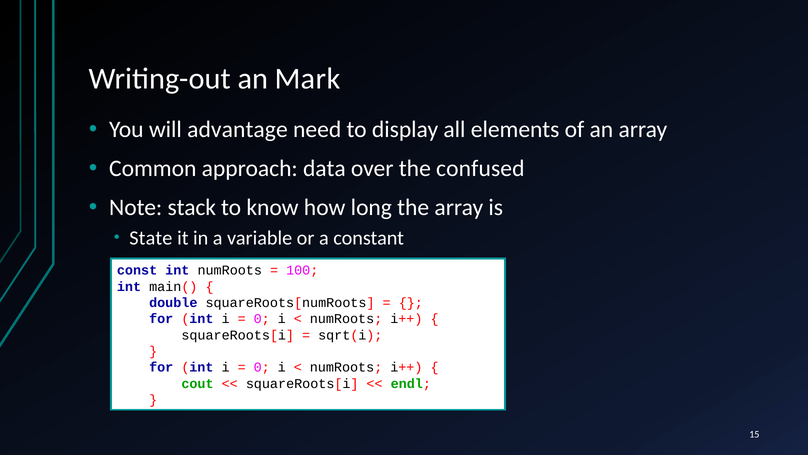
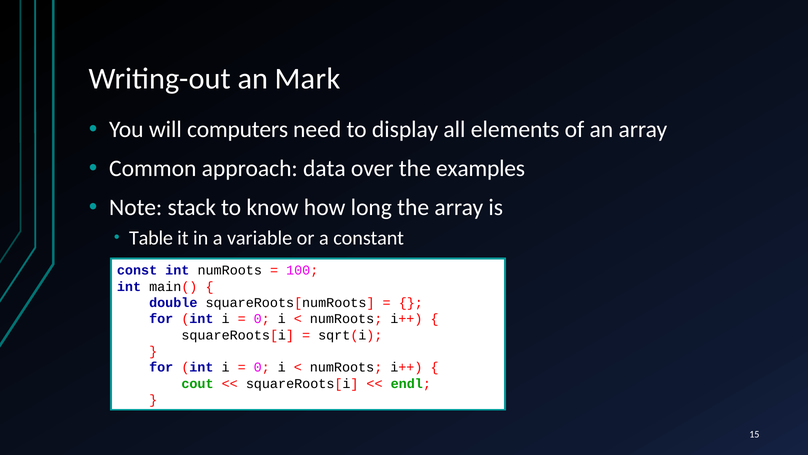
advantage: advantage -> computers
confused: confused -> examples
State: State -> Table
